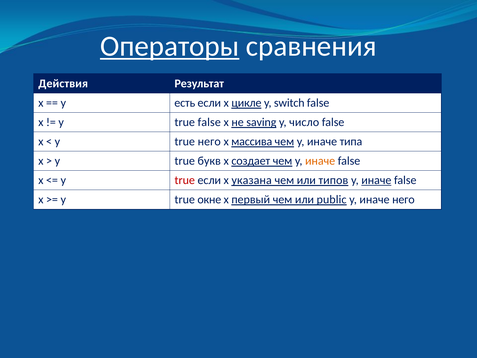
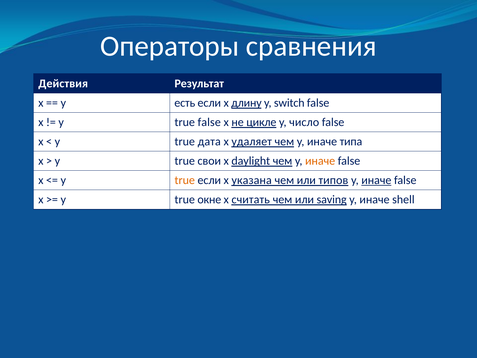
Операторы underline: present -> none
цикле: цикле -> длину
saving: saving -> цикле
true него: него -> дата
массива: массива -> удаляет
букв: букв -> свои
создает: создает -> daylight
true at (185, 180) colour: red -> orange
первый: первый -> считать
public: public -> saving
иначе него: него -> shell
